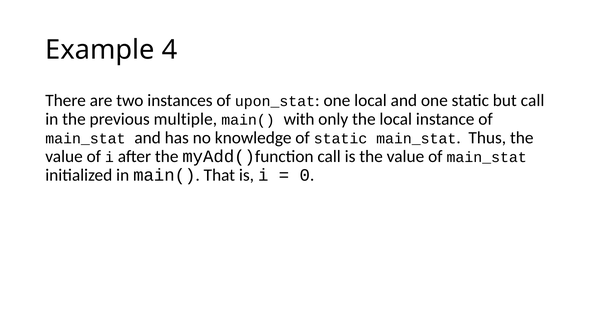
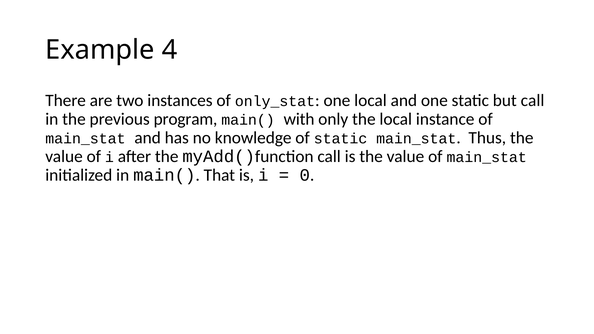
upon_stat: upon_stat -> only_stat
multiple: multiple -> program
